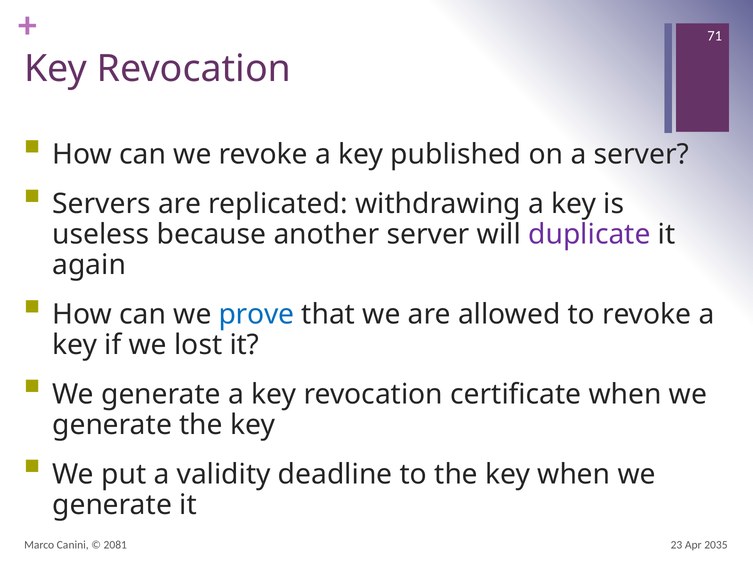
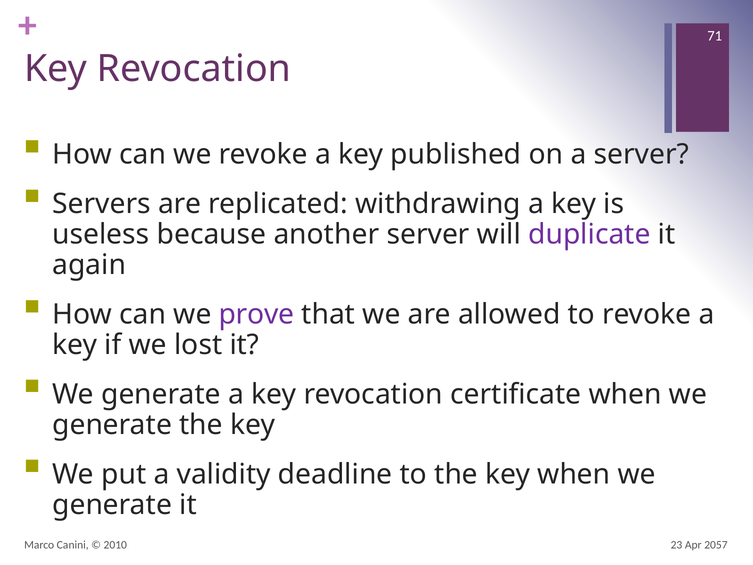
prove colour: blue -> purple
2081: 2081 -> 2010
2035: 2035 -> 2057
